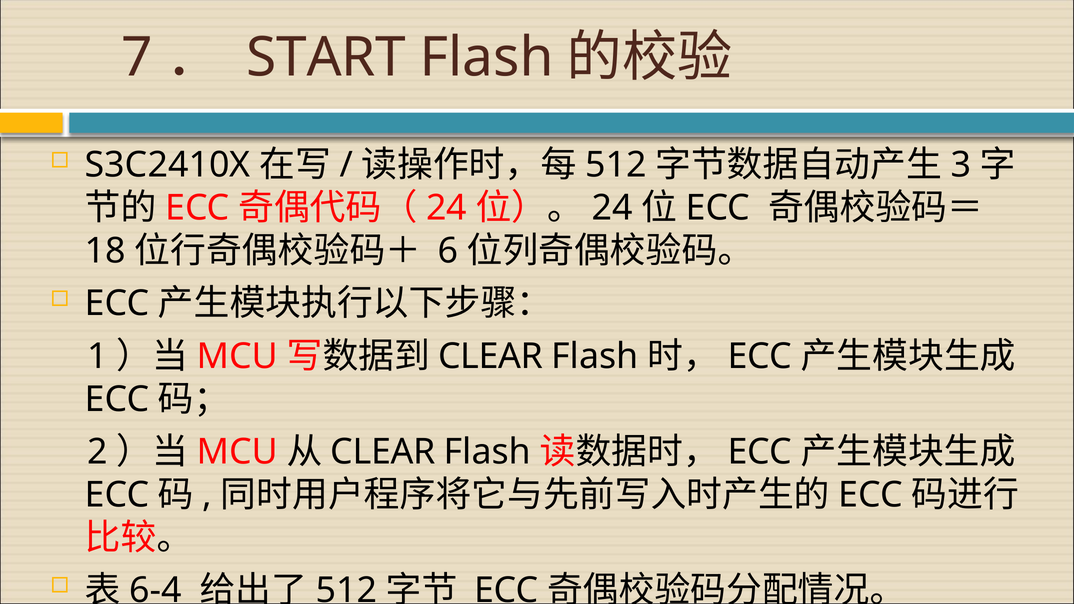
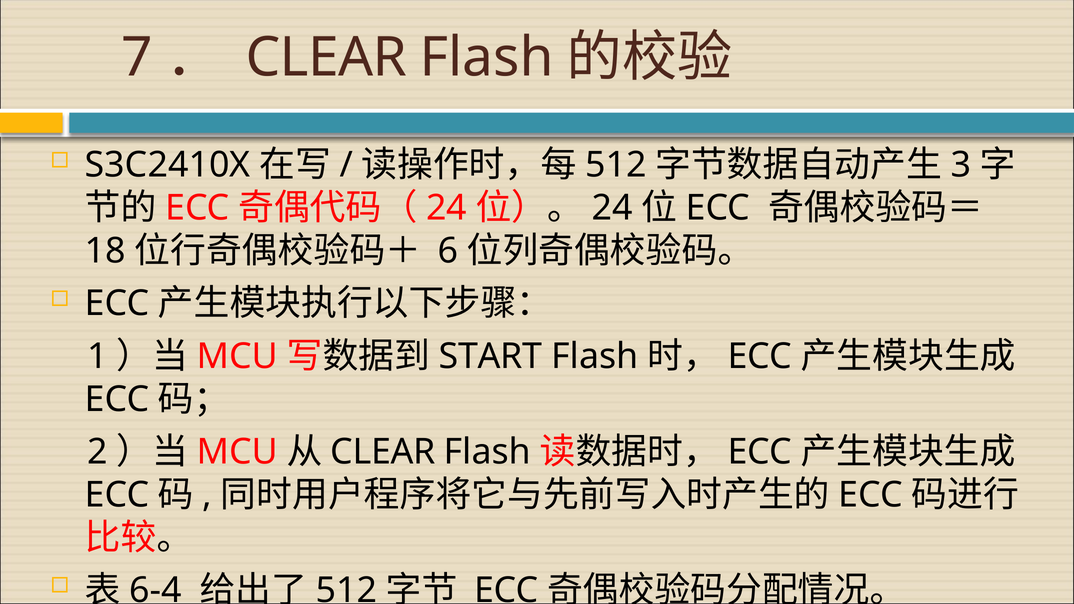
START at (326, 58): START -> CLEAR
CLEAR at (491, 356): CLEAR -> START
